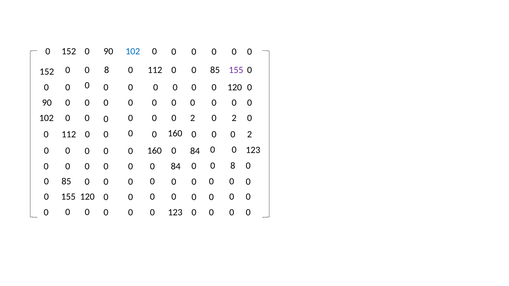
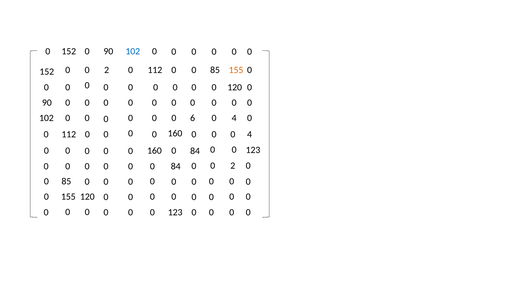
155 at (236, 70) colour: purple -> orange
8 at (107, 70): 8 -> 2
2 at (193, 118): 2 -> 6
2 at (234, 118): 2 -> 4
2 at (250, 135): 2 -> 4
8 at (233, 166): 8 -> 2
